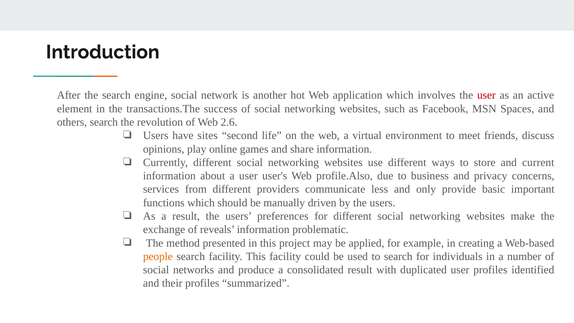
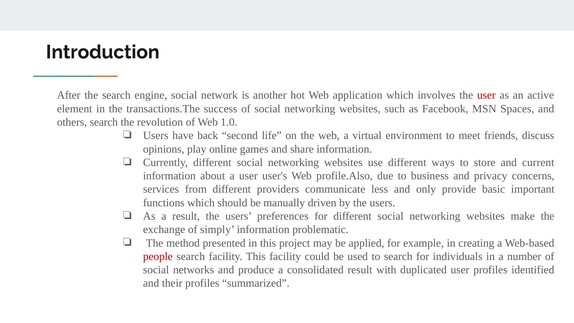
2.6: 2.6 -> 1.0
sites: sites -> back
reveals: reveals -> simply
people colour: orange -> red
